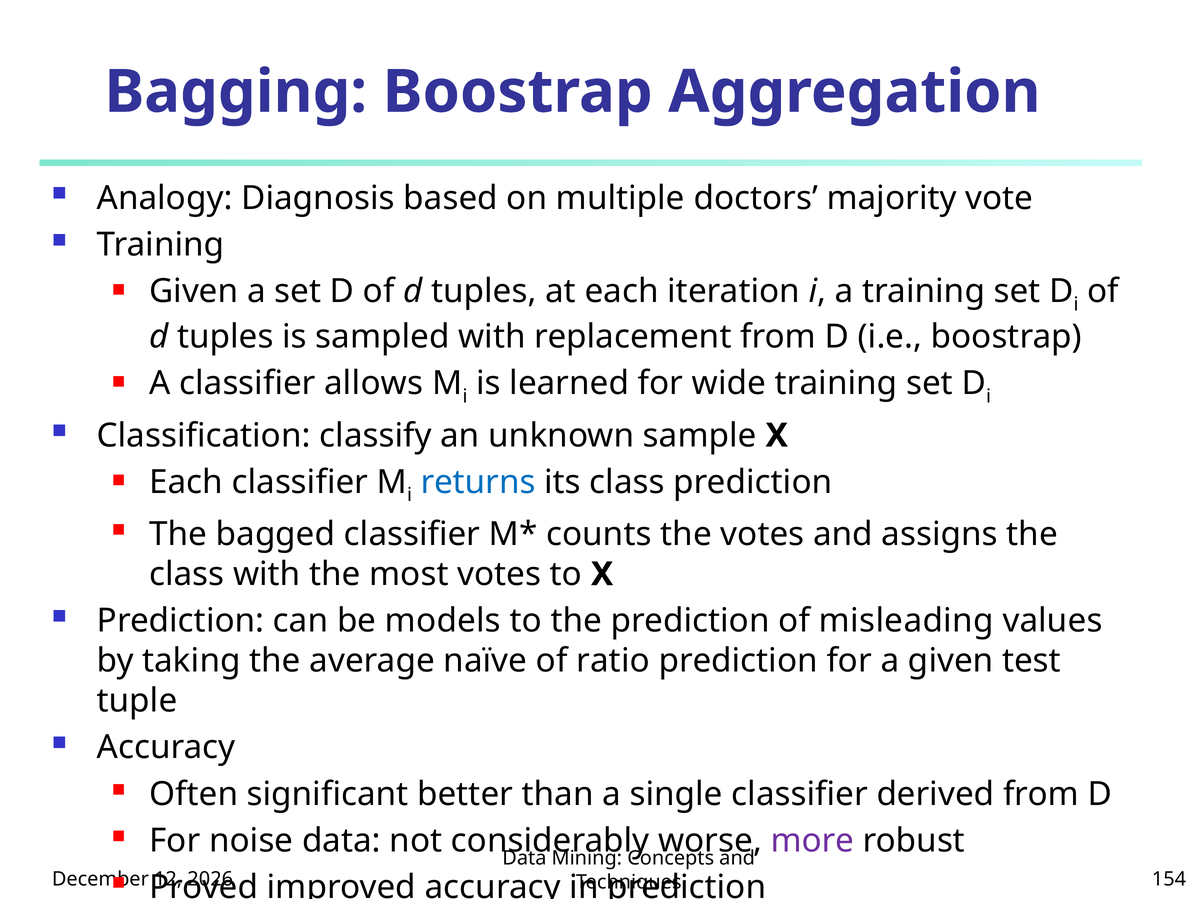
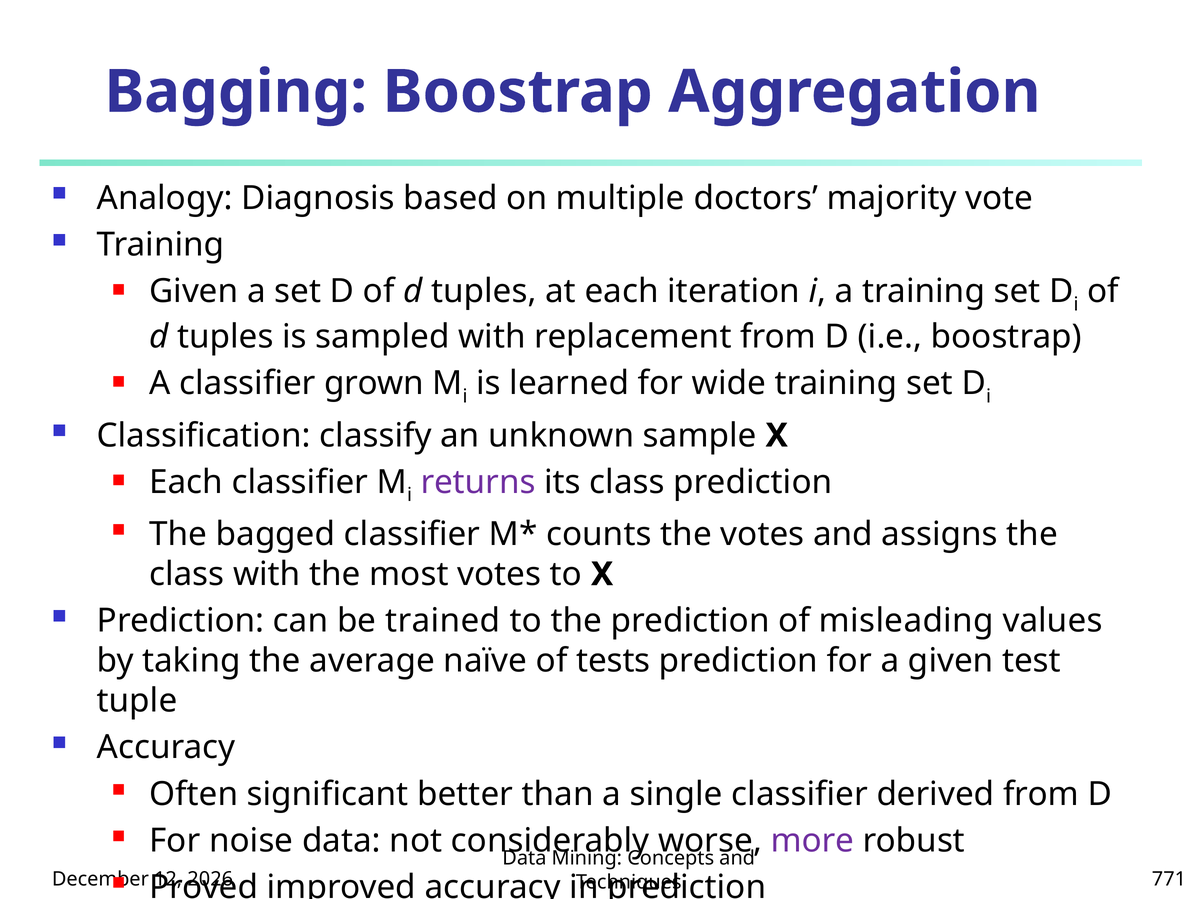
allows: allows -> grown
returns colour: blue -> purple
models: models -> trained
ratio: ratio -> tests
154: 154 -> 771
